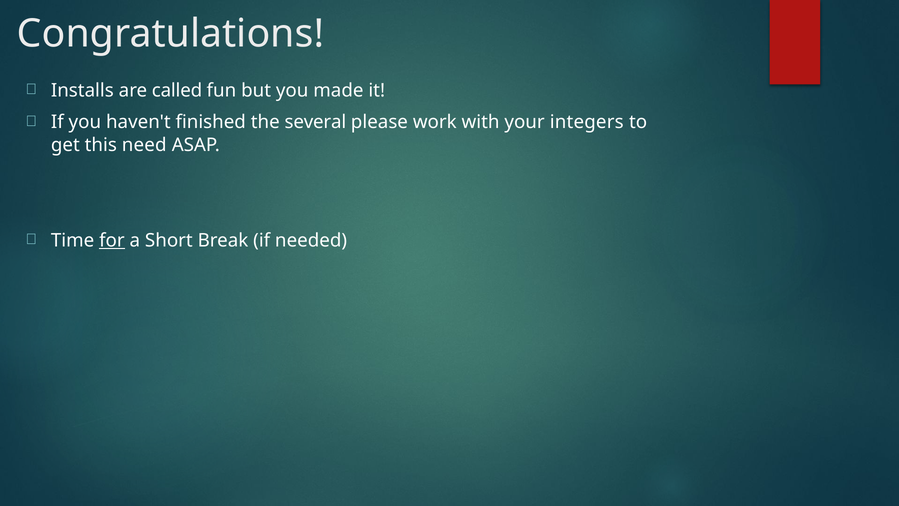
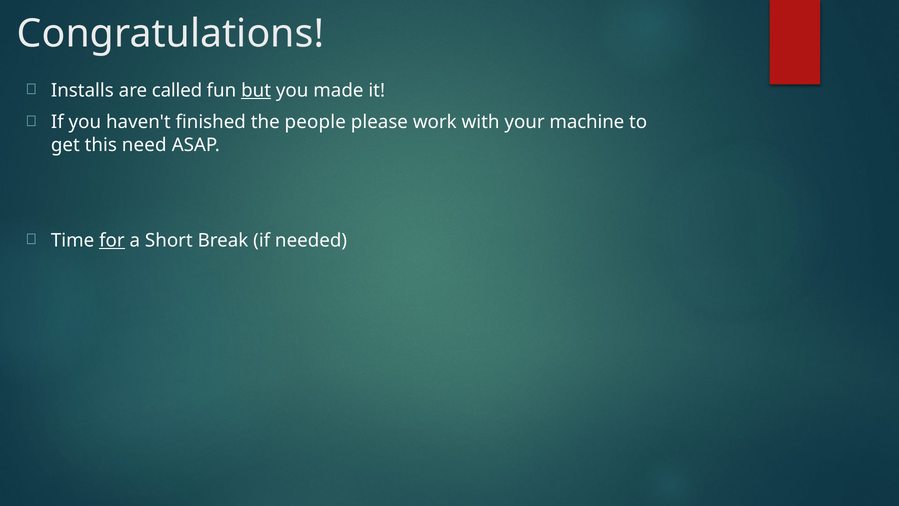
but underline: none -> present
several: several -> people
integers: integers -> machine
